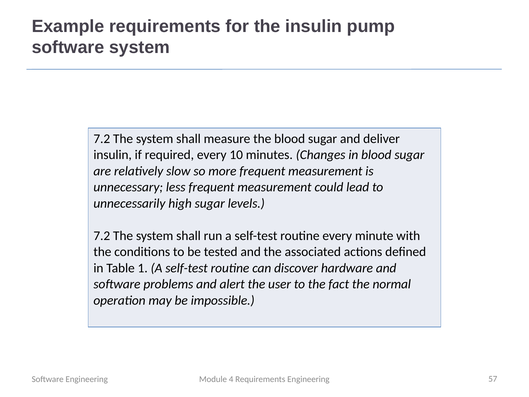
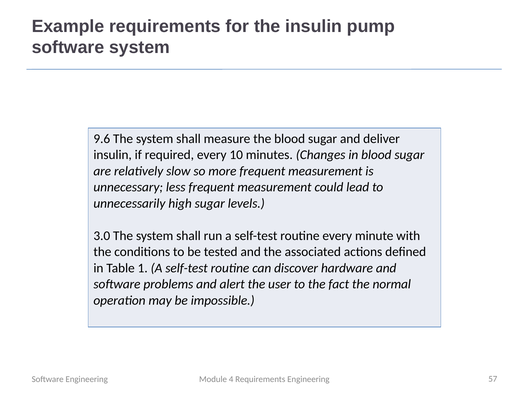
7.2 at (102, 139): 7.2 -> 9.6
7.2 at (102, 236): 7.2 -> 3.0
